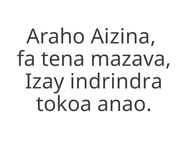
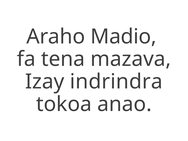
Aizina: Aizina -> Madio
